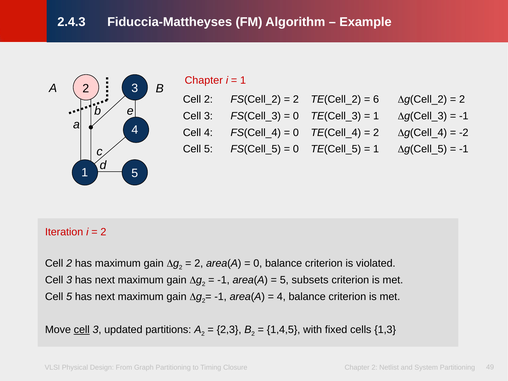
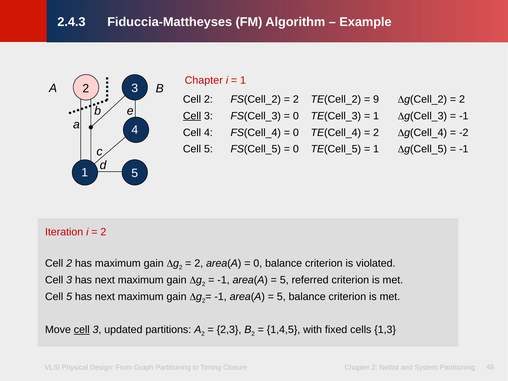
6: 6 -> 9
Cell at (192, 116) underline: none -> present
subsets: subsets -> referred
4 at (281, 297): 4 -> 5
